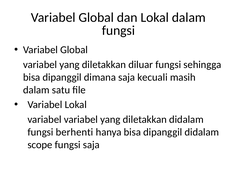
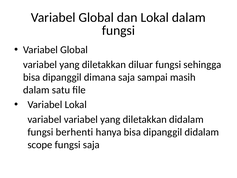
kecuali: kecuali -> sampai
